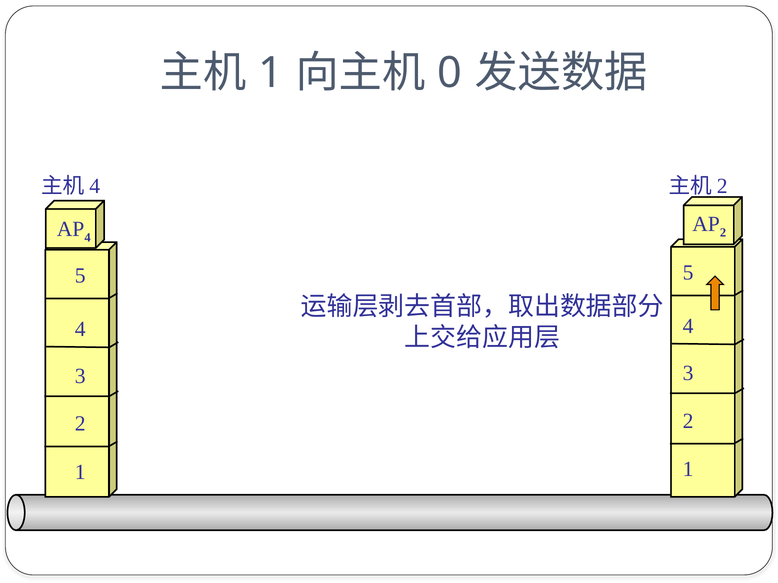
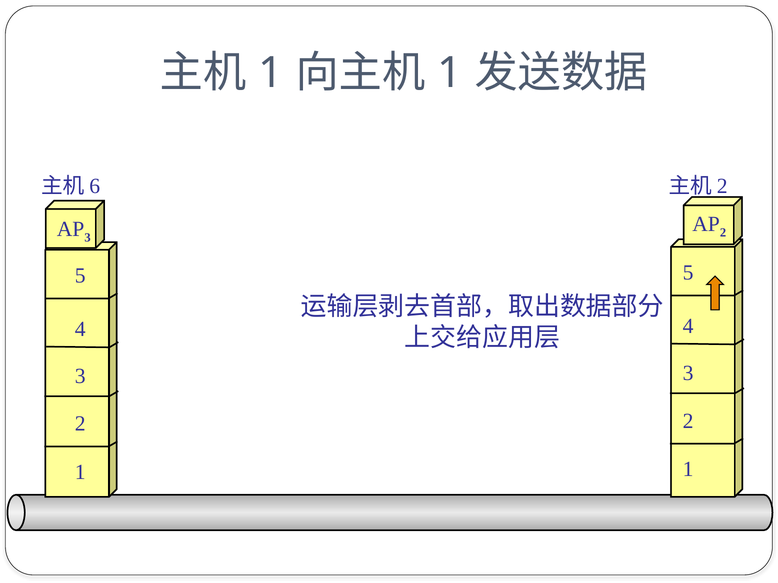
0 at (450, 73): 0 -> 1
4 at (95, 186): 4 -> 6
4 at (88, 238): 4 -> 3
